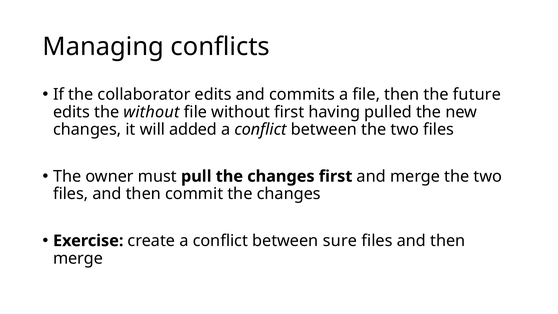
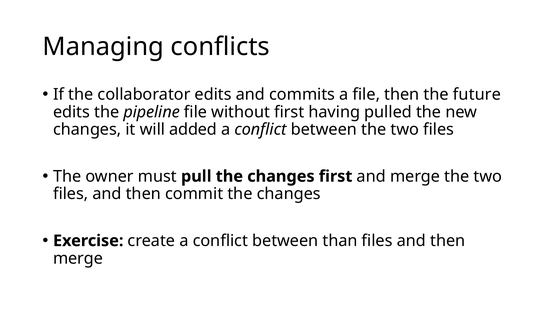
the without: without -> pipeline
sure: sure -> than
